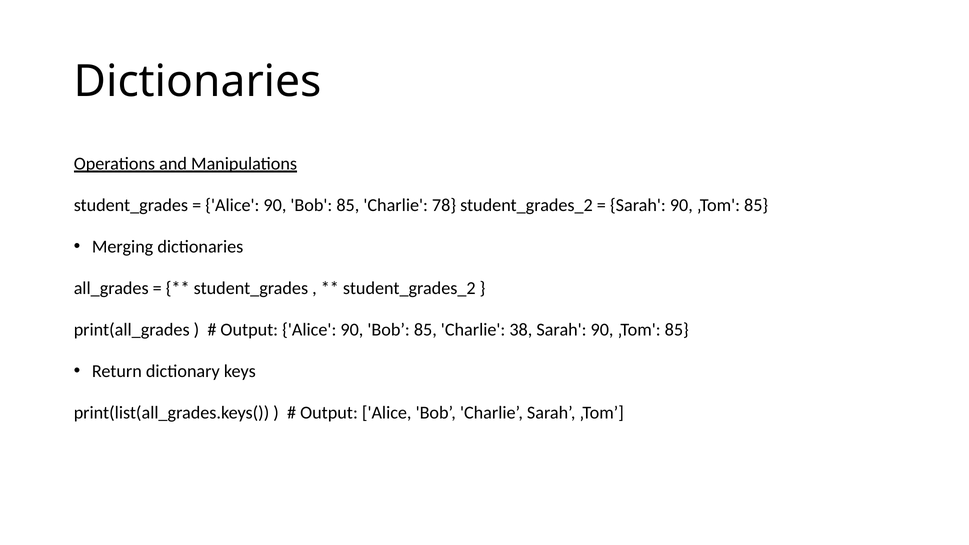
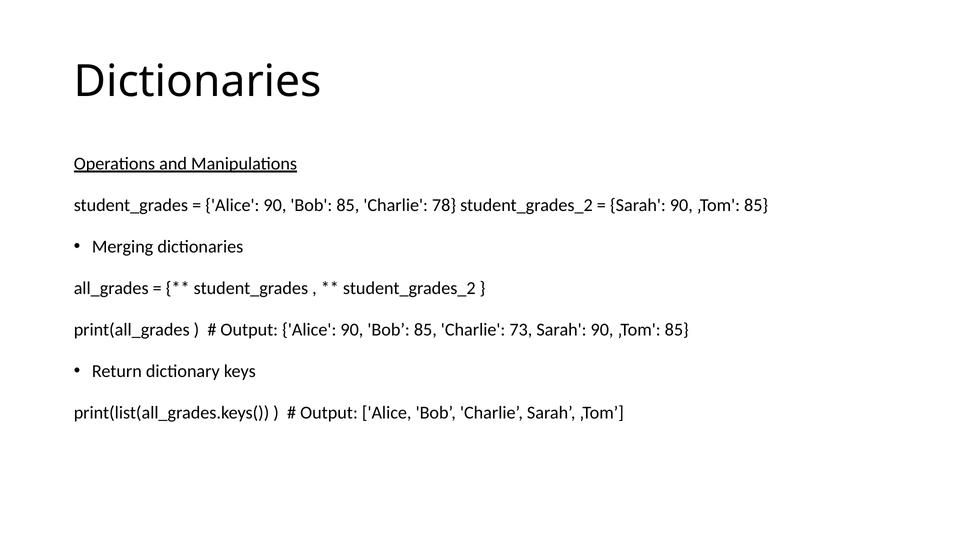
38: 38 -> 73
